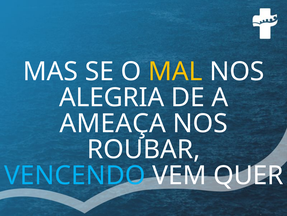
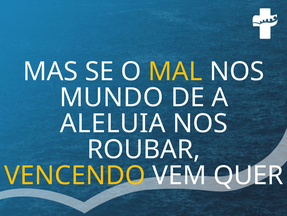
ALEGRIA: ALEGRIA -> MUNDO
AMEAÇA: AMEAÇA -> ALELUIA
VENCENDO colour: light blue -> yellow
